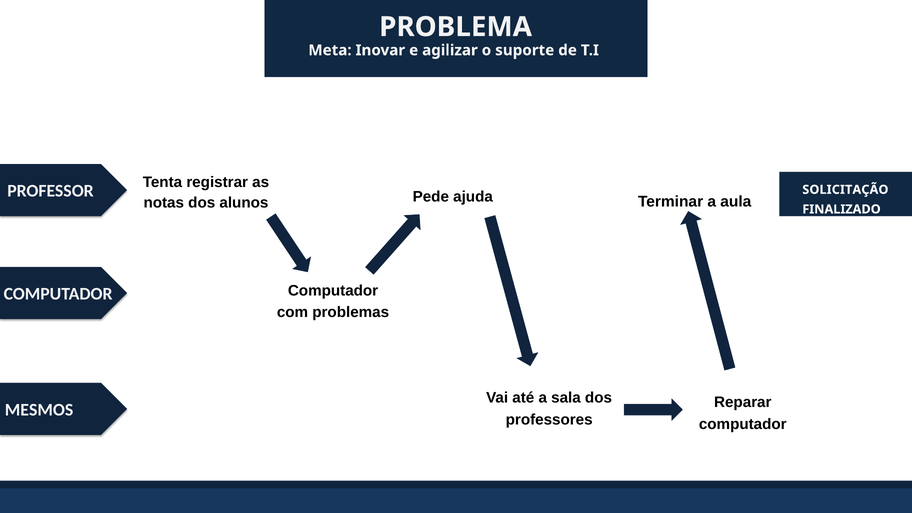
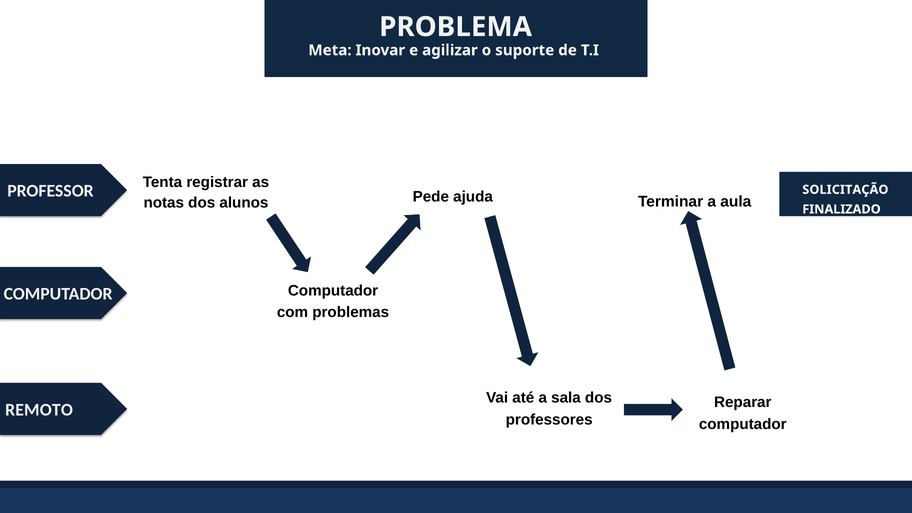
MESMOS: MESMOS -> REMOTO
